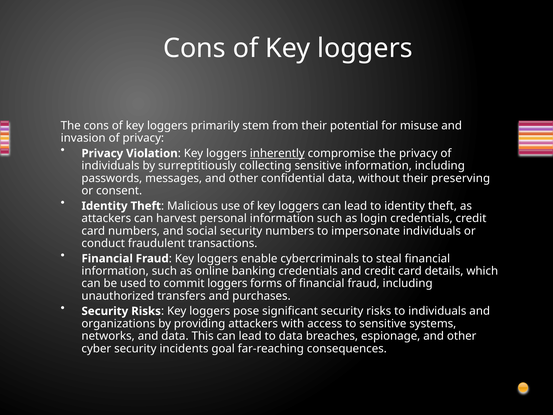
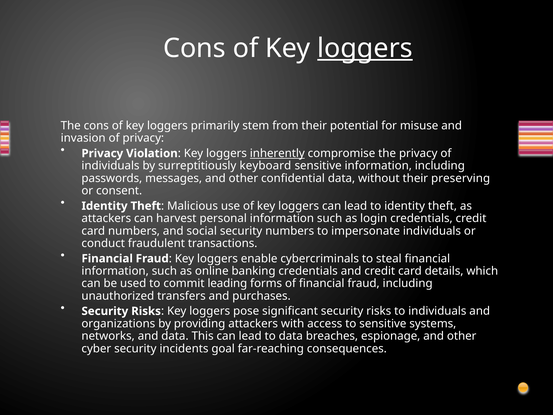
loggers at (365, 48) underline: none -> present
collecting: collecting -> keyboard
commit loggers: loggers -> leading
